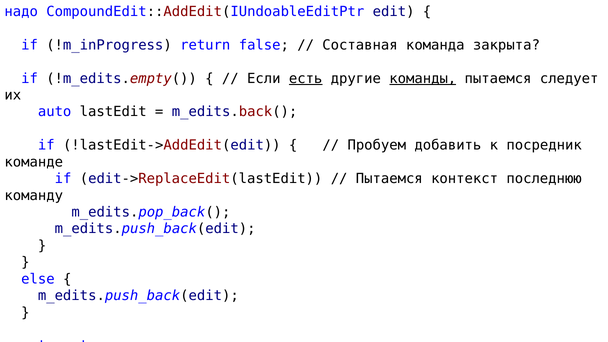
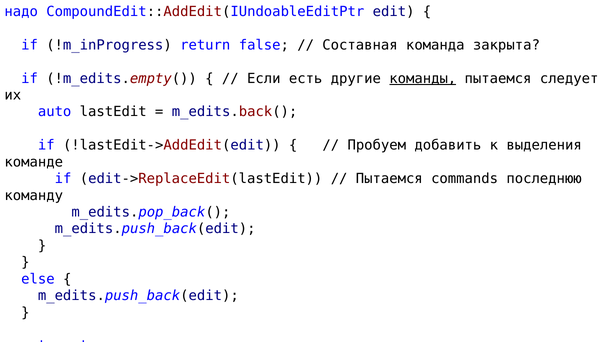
есть underline: present -> none
посредник: посредник -> выделения
контекст: контекст -> commands
